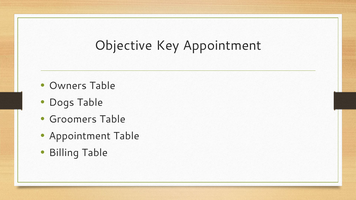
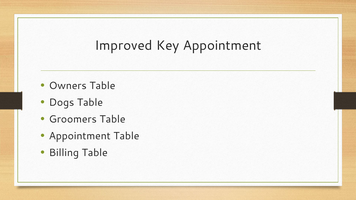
Objective: Objective -> Improved
